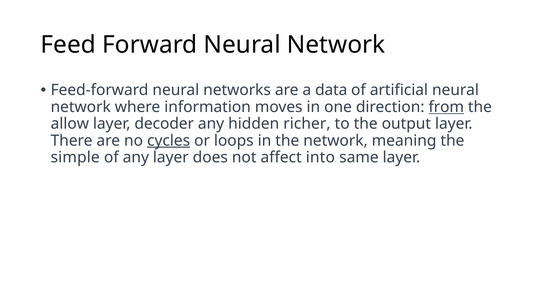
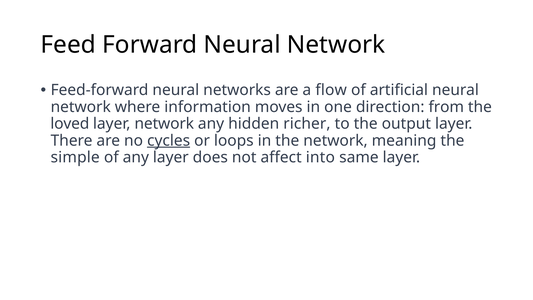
data: data -> flow
from underline: present -> none
allow: allow -> loved
layer decoder: decoder -> network
